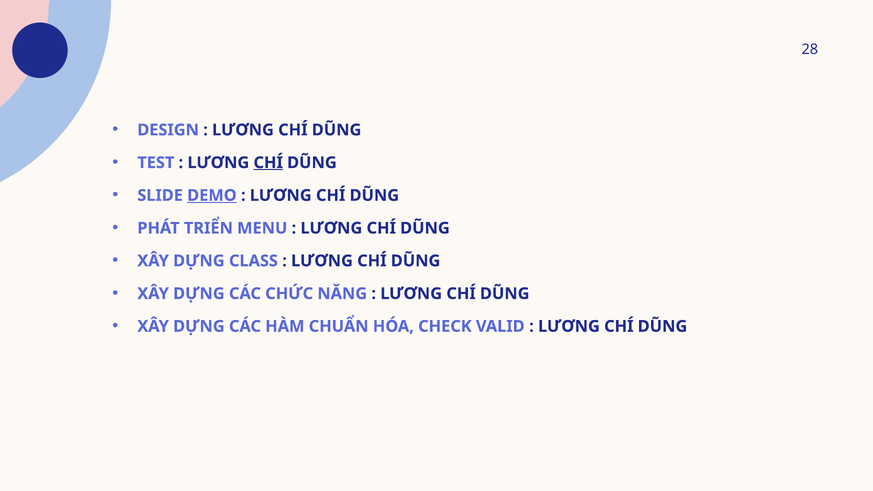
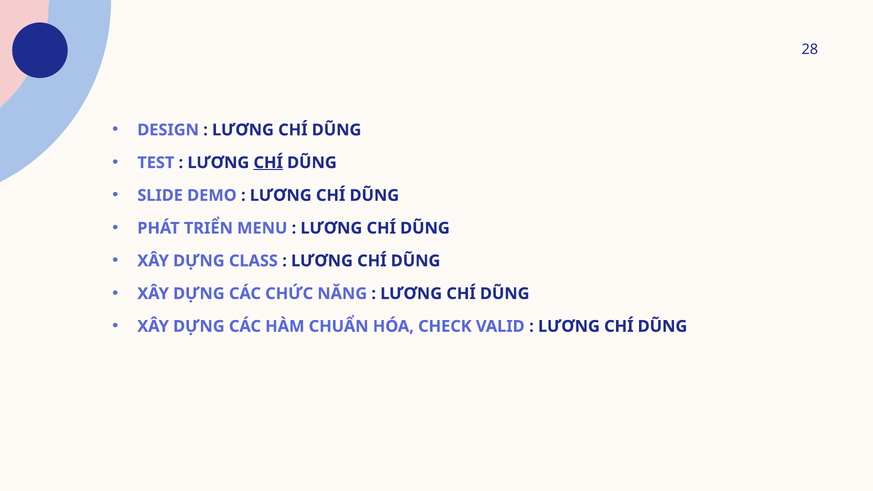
DEMO underline: present -> none
